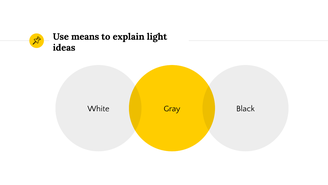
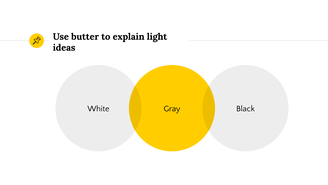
means: means -> butter
